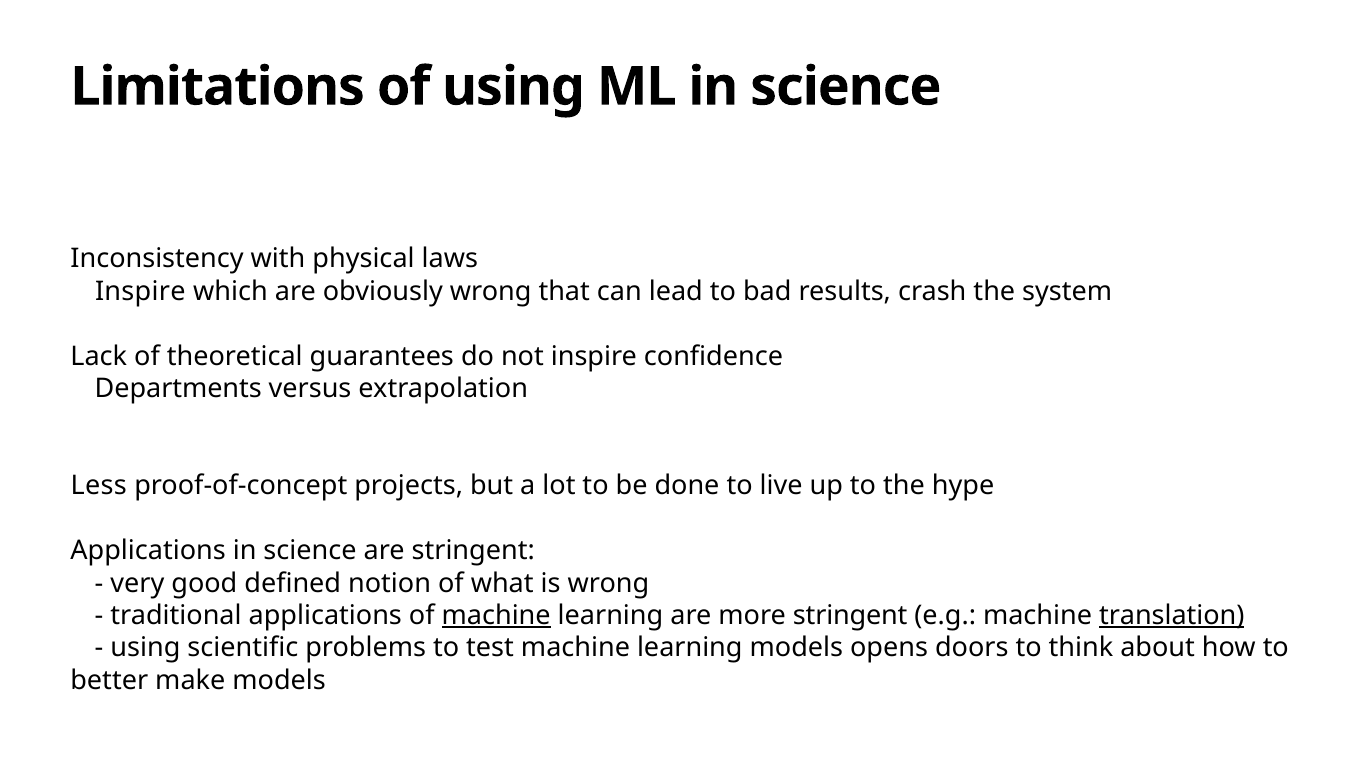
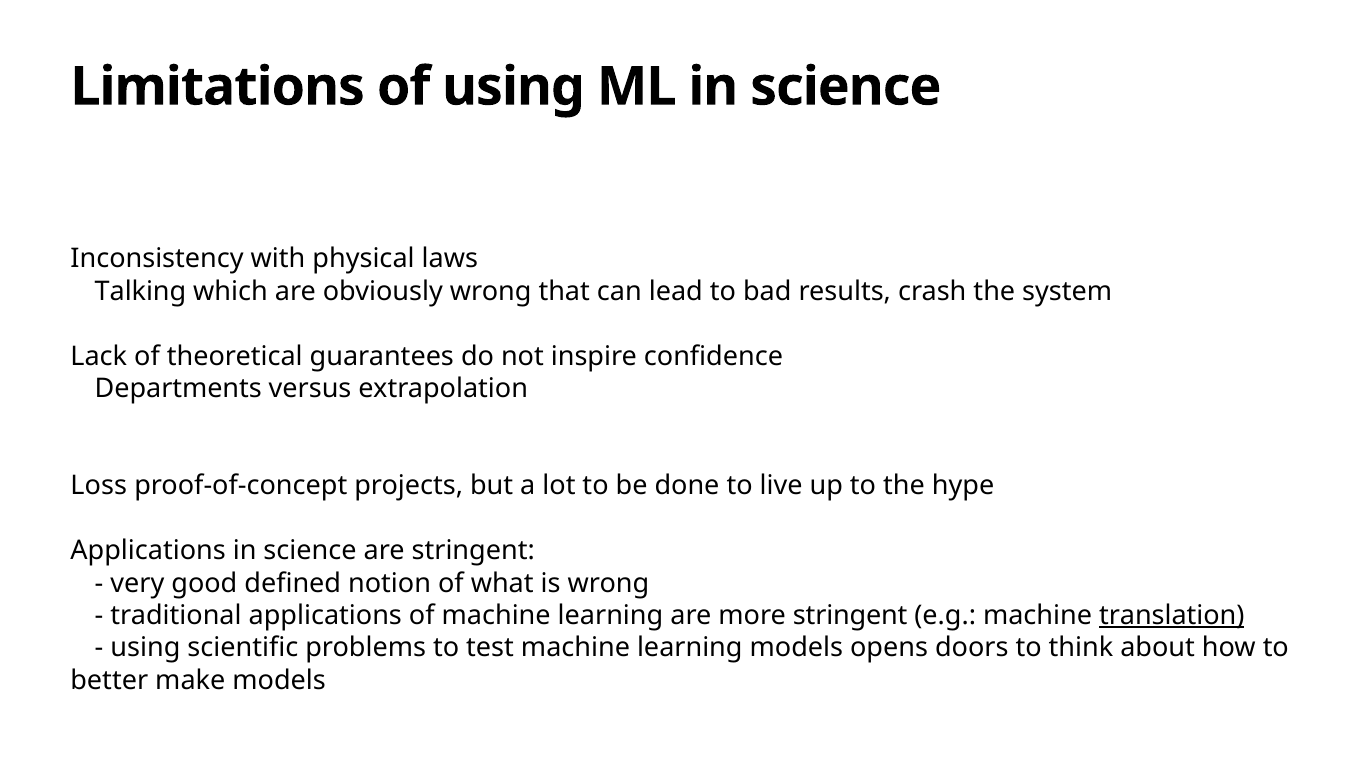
Inspire at (140, 291): Inspire -> Talking
Less: Less -> Loss
machine at (496, 616) underline: present -> none
